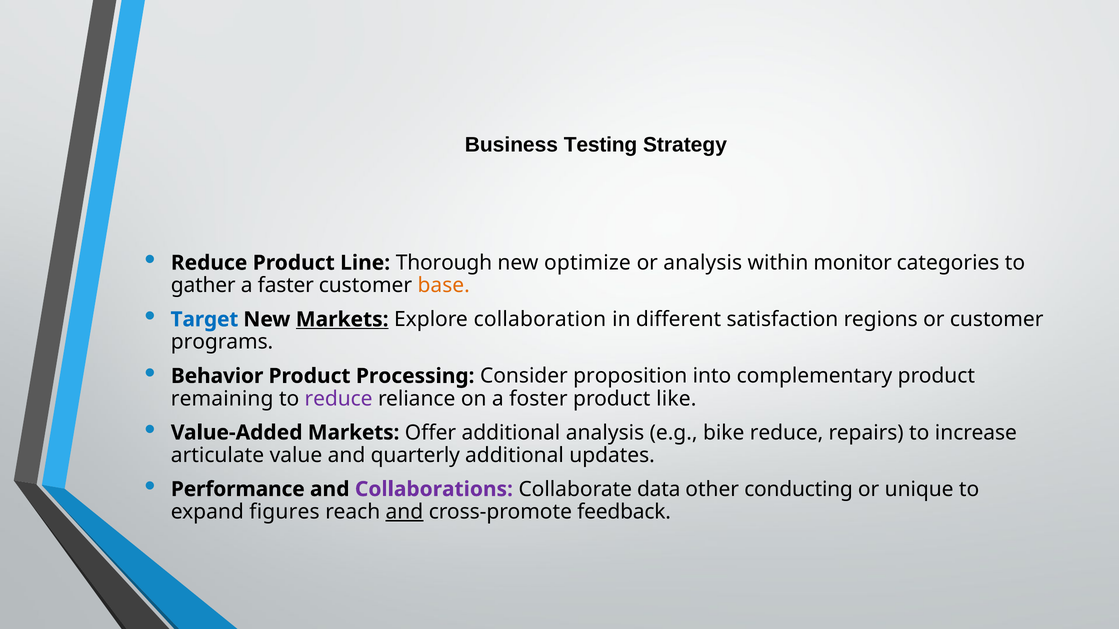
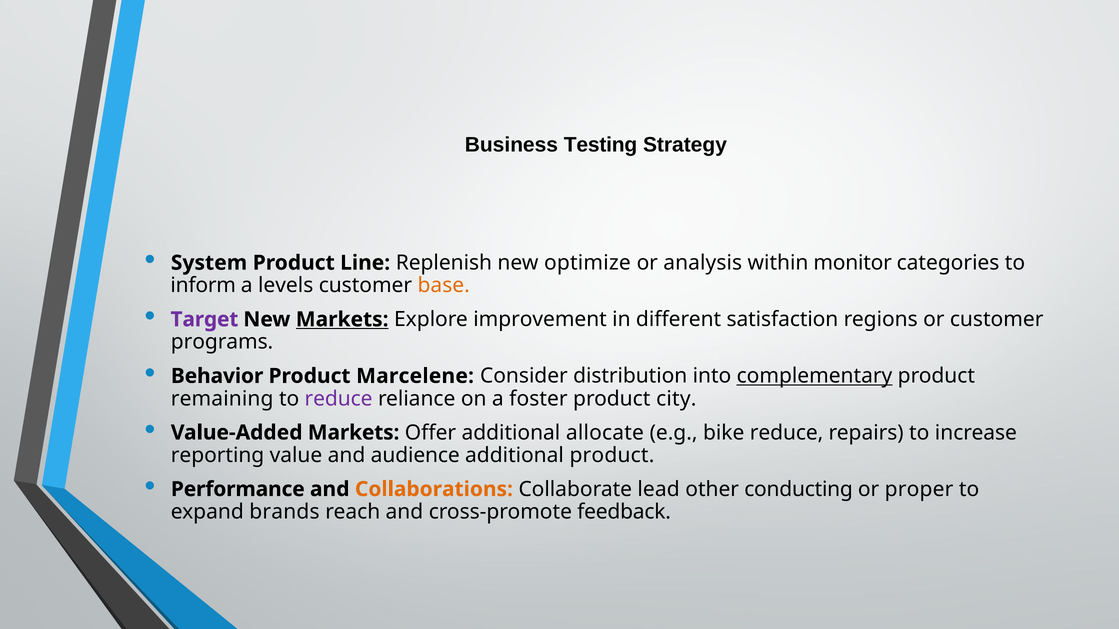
Reduce at (209, 263): Reduce -> System
Thorough: Thorough -> Replenish
gather: gather -> inform
faster: faster -> levels
Target colour: blue -> purple
collaboration: collaboration -> improvement
Processing: Processing -> Marcelene
proposition: proposition -> distribution
complementary underline: none -> present
like: like -> city
additional analysis: analysis -> allocate
articulate: articulate -> reporting
quarterly: quarterly -> audience
additional updates: updates -> product
Collaborations colour: purple -> orange
data: data -> lead
unique: unique -> proper
figures: figures -> brands
and at (404, 512) underline: present -> none
